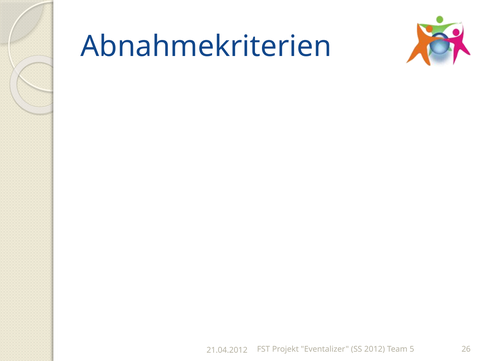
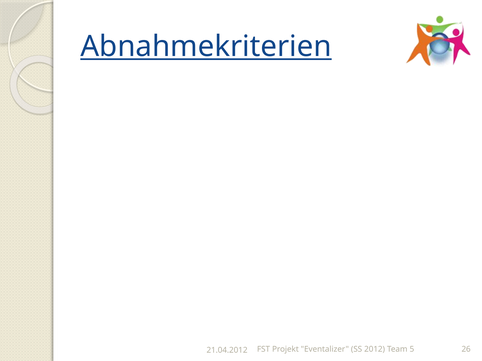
Abnahmekriterien underline: none -> present
